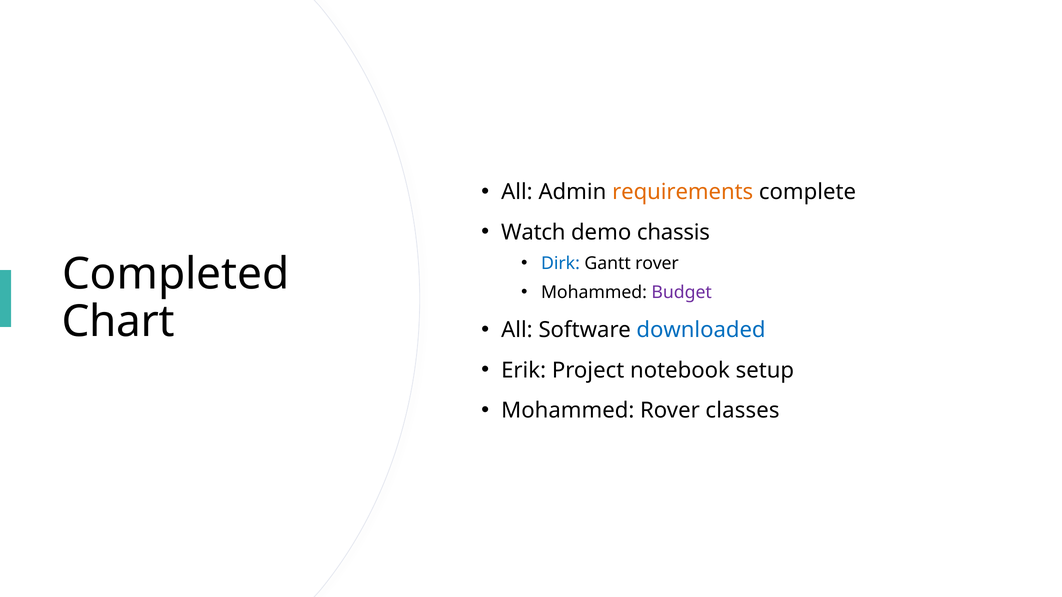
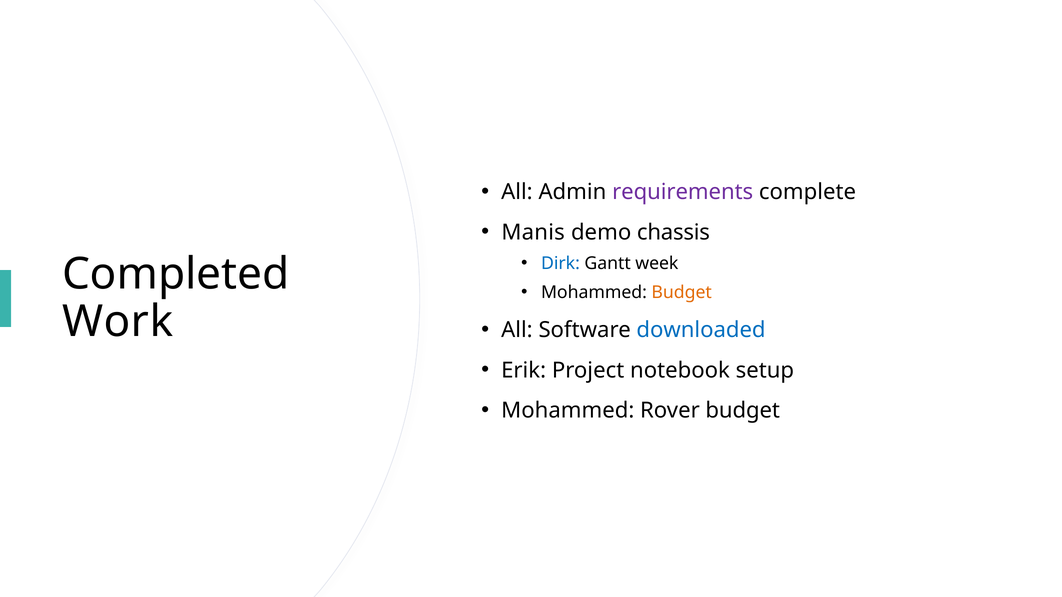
requirements colour: orange -> purple
Watch at (533, 232): Watch -> Manis
Gantt rover: rover -> week
Budget at (682, 292) colour: purple -> orange
Chart: Chart -> Work
Rover classes: classes -> budget
